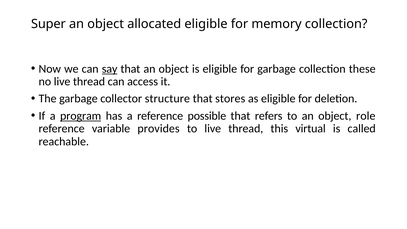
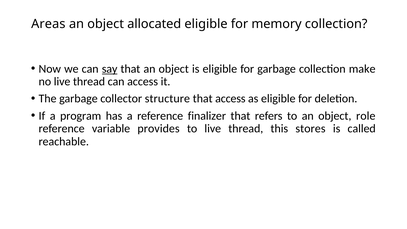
Super: Super -> Areas
these: these -> make
that stores: stores -> access
program underline: present -> none
possible: possible -> finalizer
virtual: virtual -> stores
